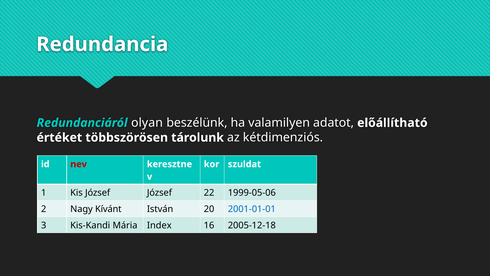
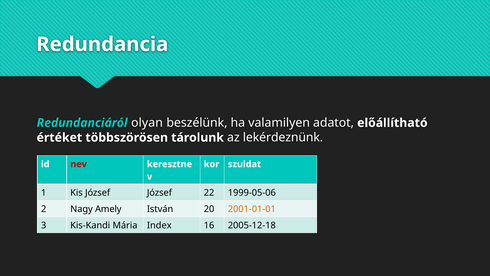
kétdimenziós: kétdimenziós -> lekérdeznünk
Kívánt: Kívánt -> Amely
2001-01-01 colour: blue -> orange
